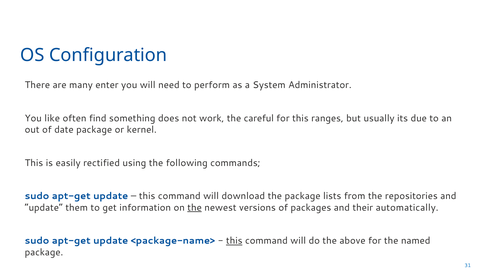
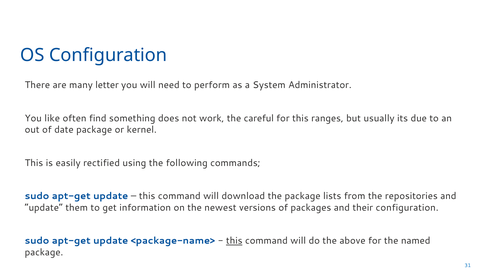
enter: enter -> letter
the at (195, 208) underline: present -> none
their automatically: automatically -> configuration
